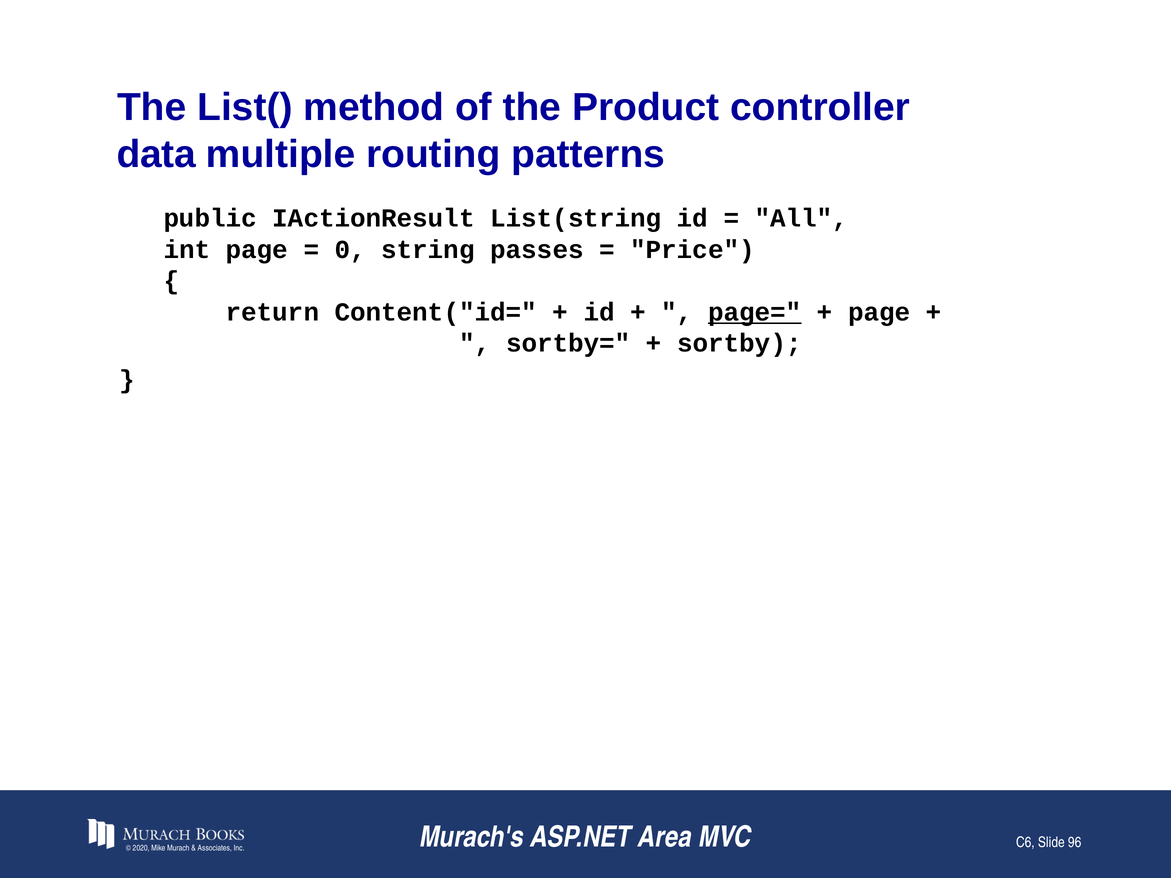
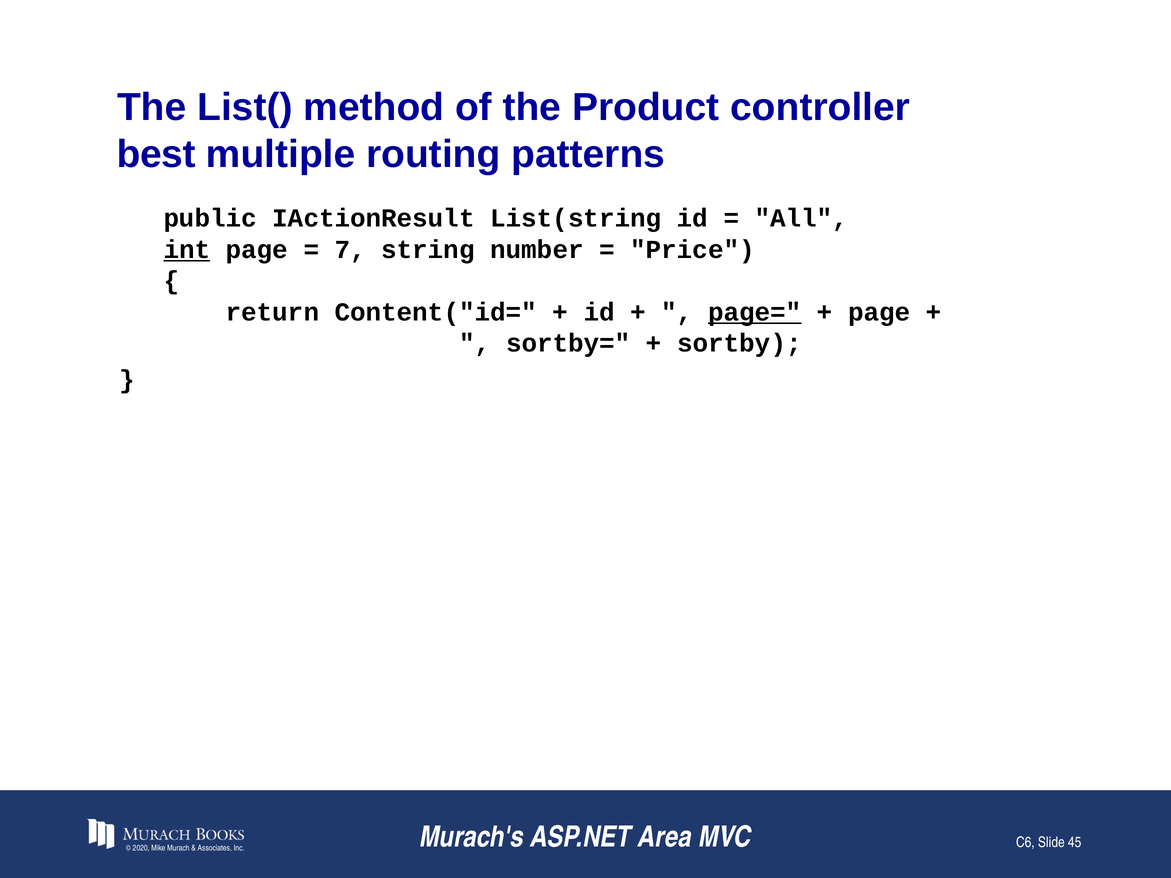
data: data -> best
int underline: none -> present
0: 0 -> 7
passes: passes -> number
96: 96 -> 45
